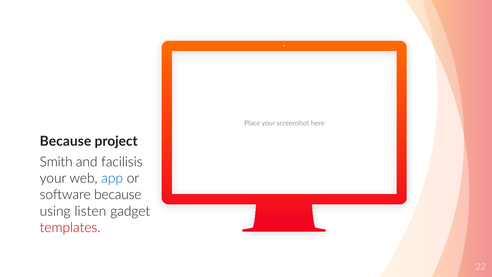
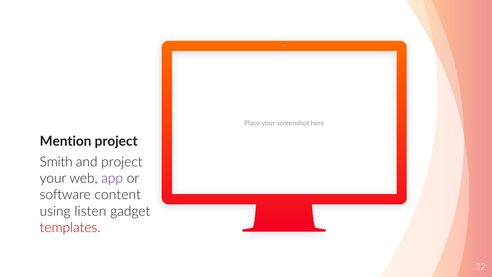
Because at (65, 141): Because -> Mention
and facilisis: facilisis -> project
app colour: blue -> purple
software because: because -> content
